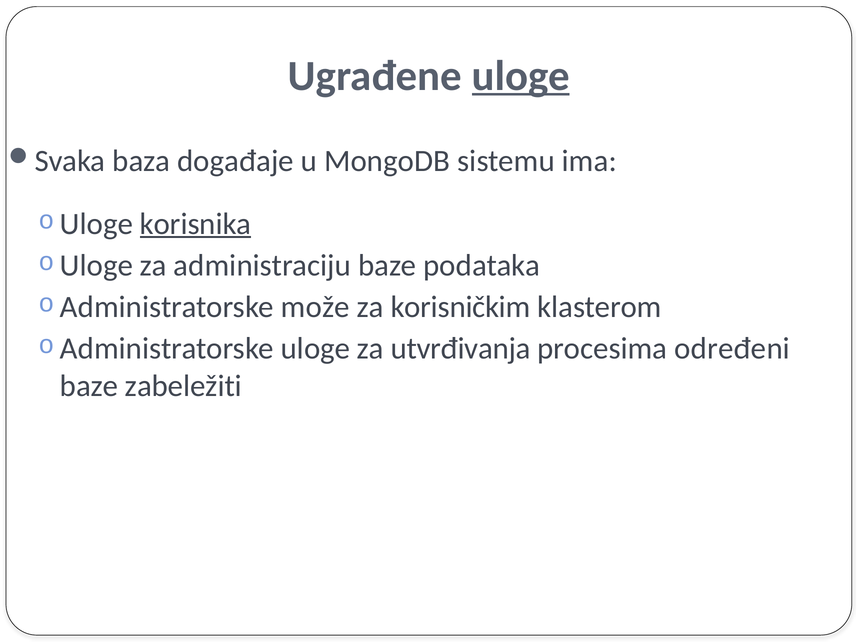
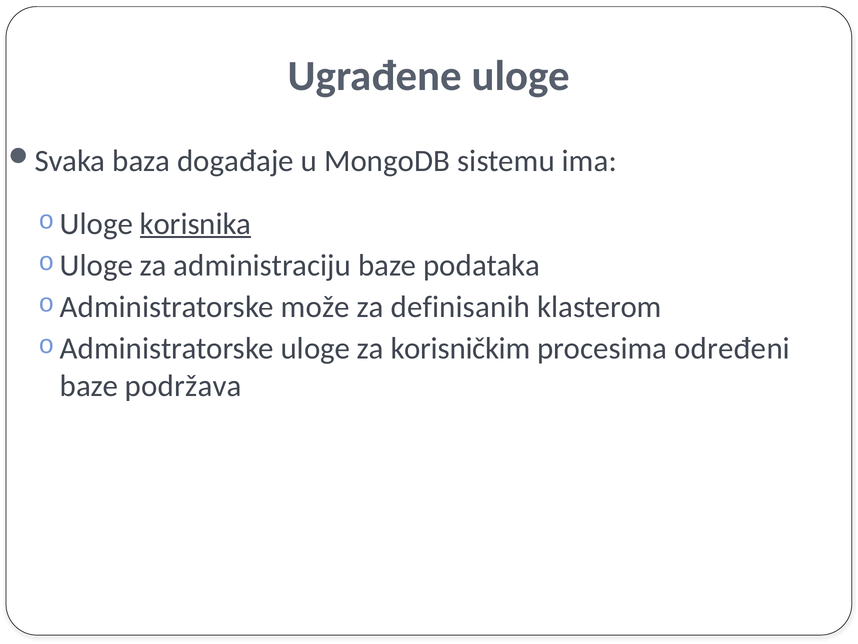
uloge at (521, 76) underline: present -> none
korisničkim: korisničkim -> definisanih
utvrđivanja: utvrđivanja -> korisničkim
zabeležiti: zabeležiti -> podržava
